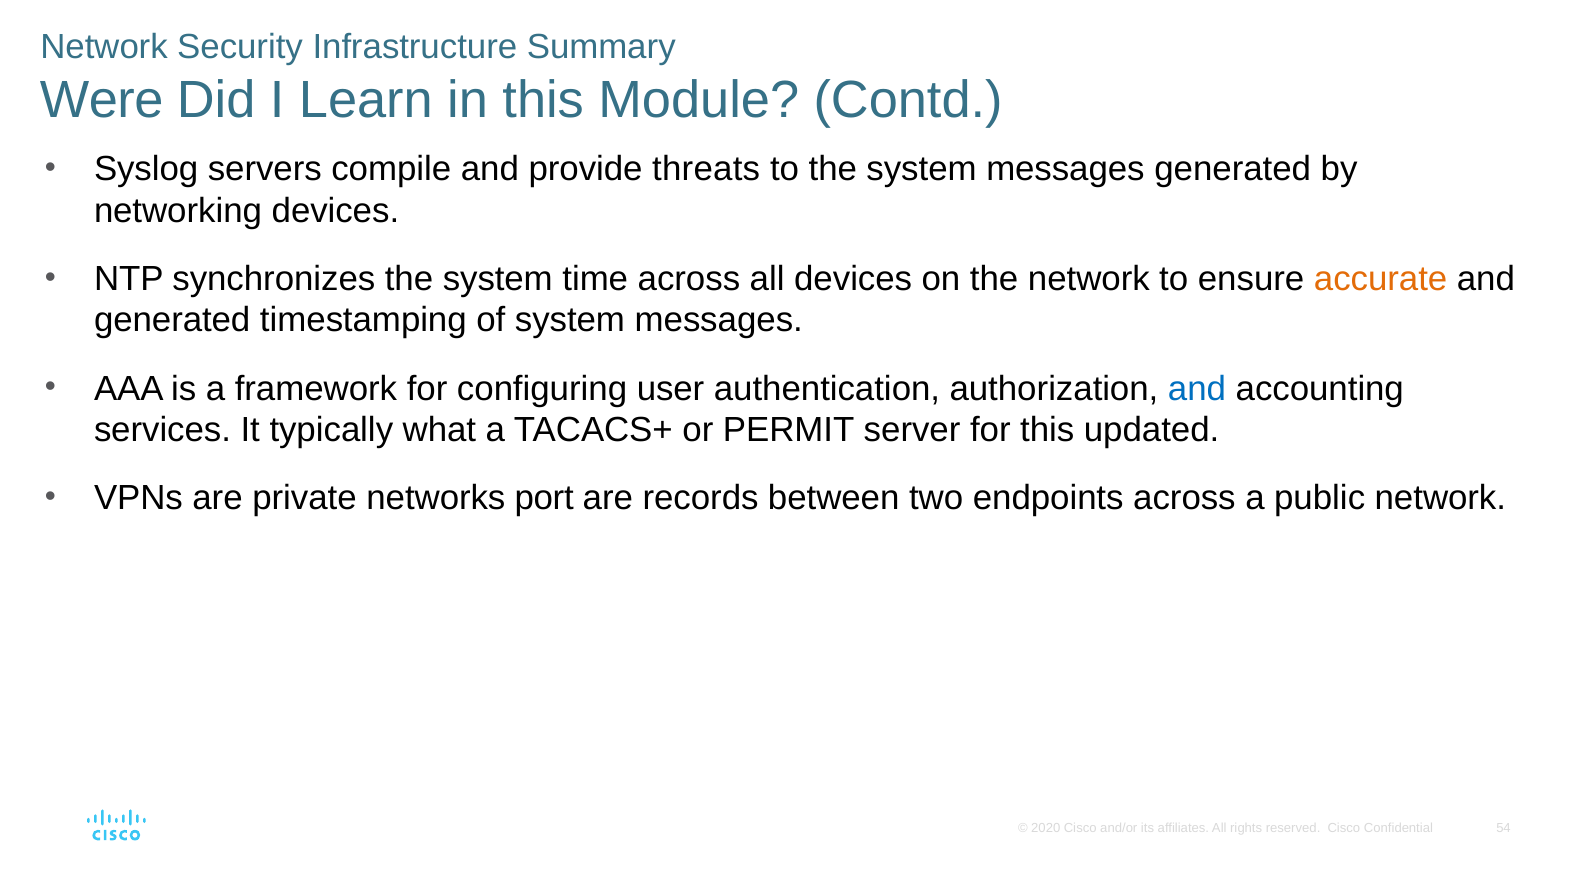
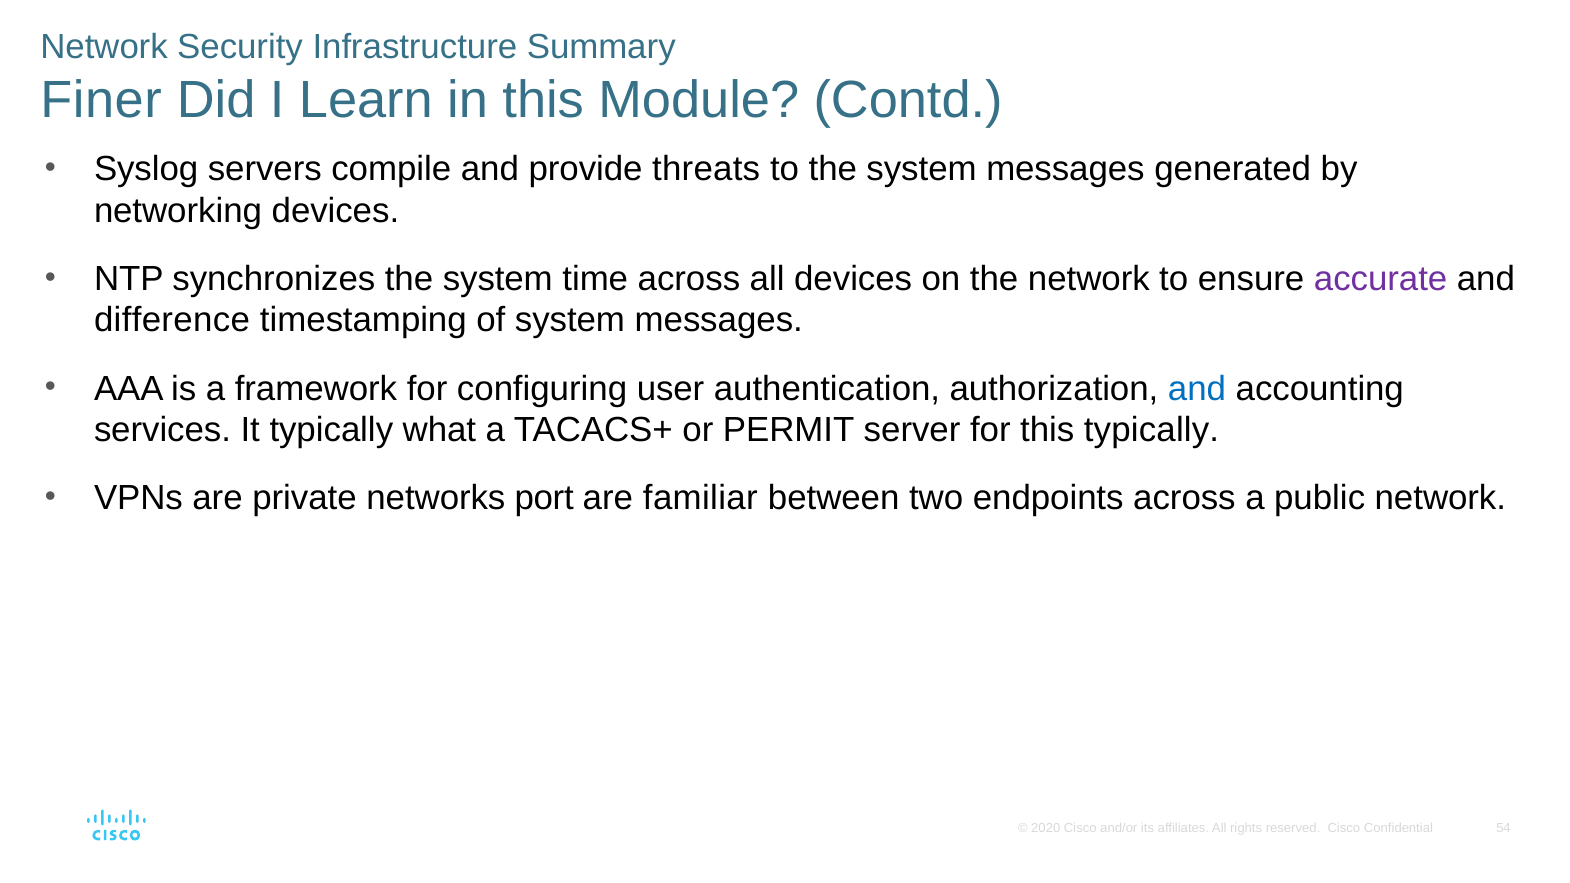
Were: Were -> Finer
accurate colour: orange -> purple
generated at (172, 321): generated -> difference
this updated: updated -> typically
records: records -> familiar
